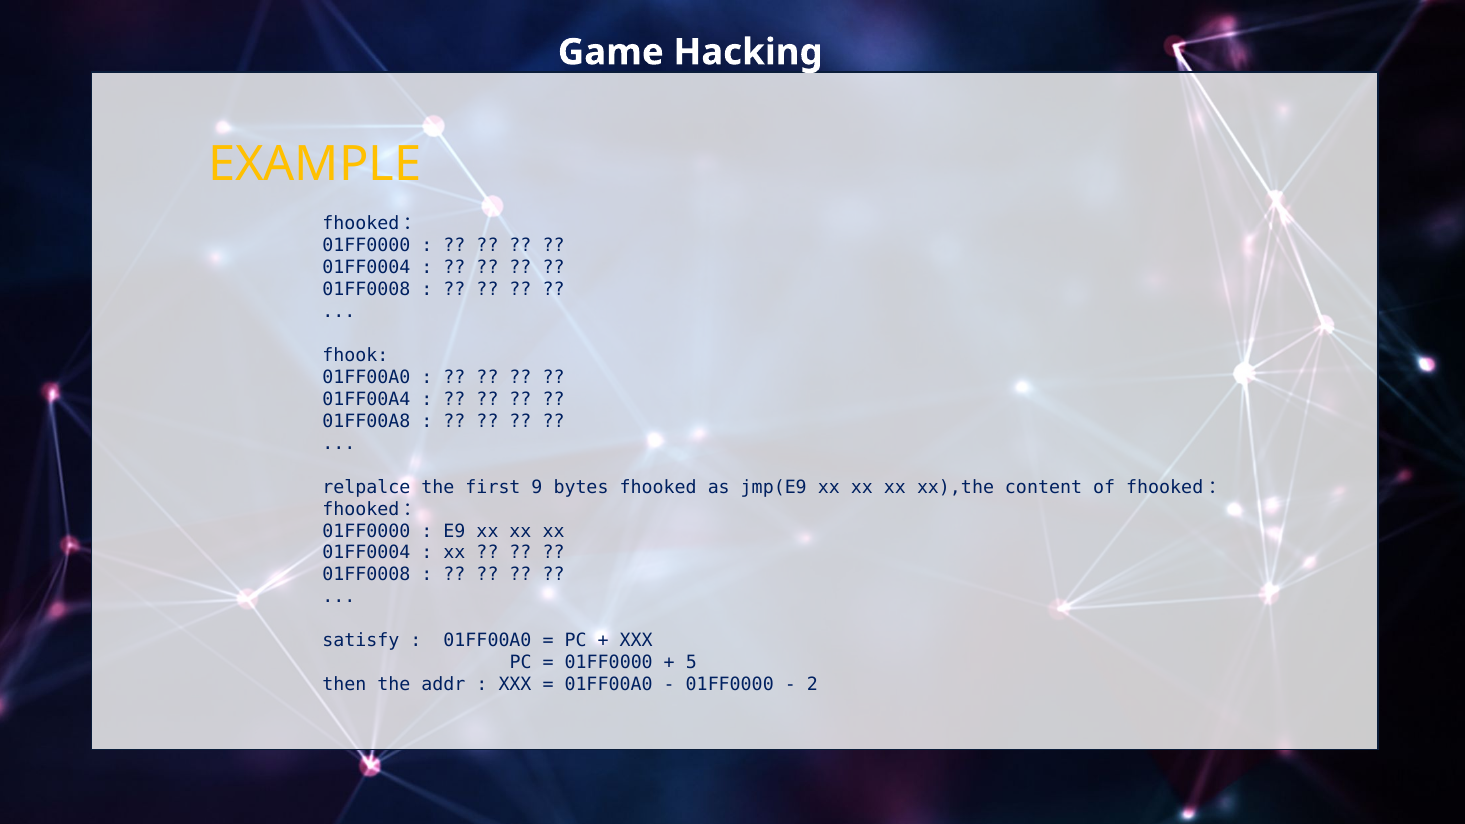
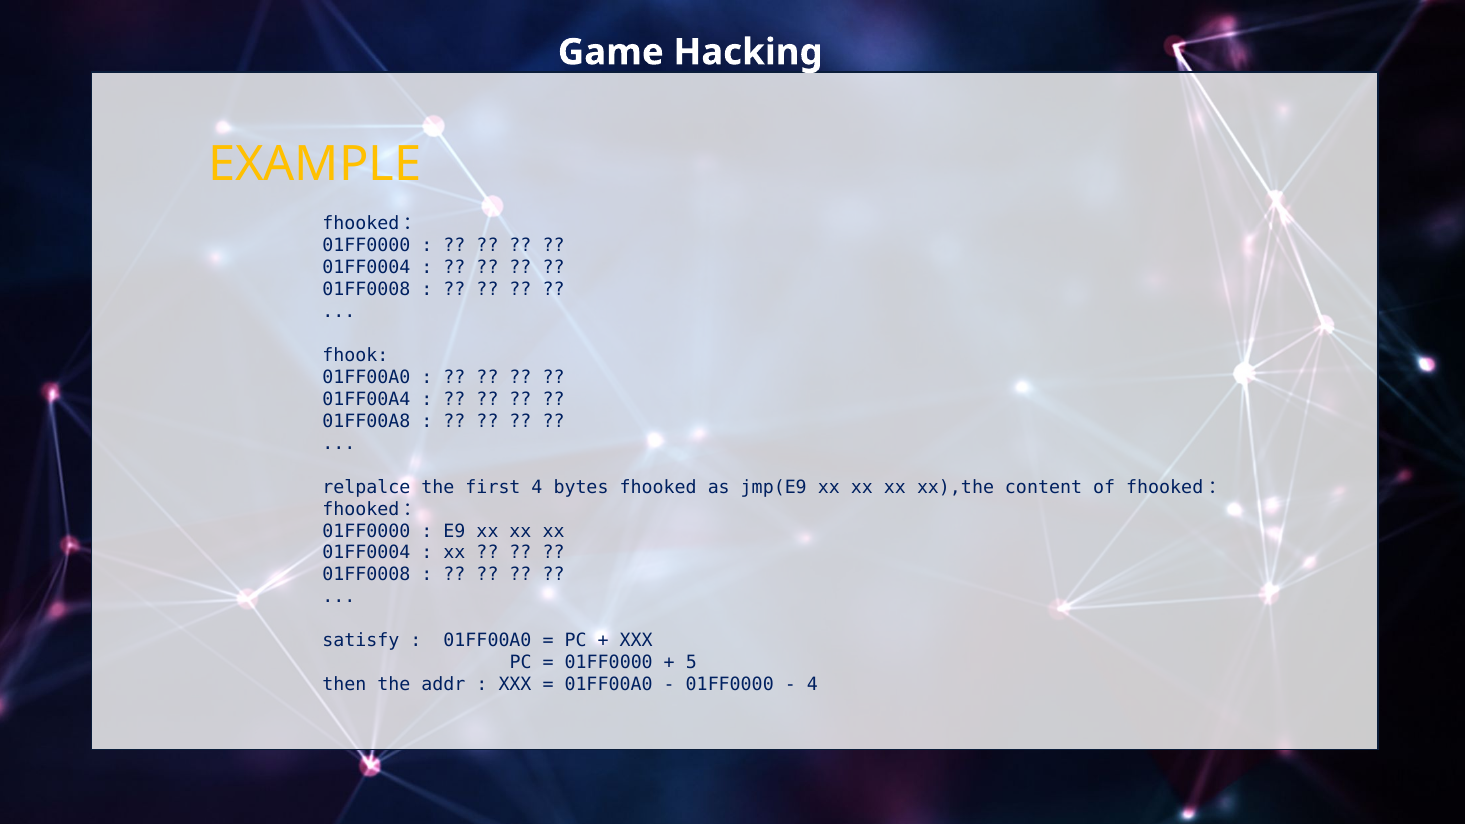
first 9: 9 -> 4
2 at (812, 685): 2 -> 4
